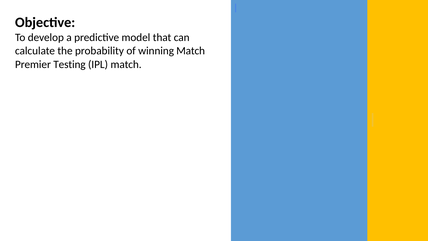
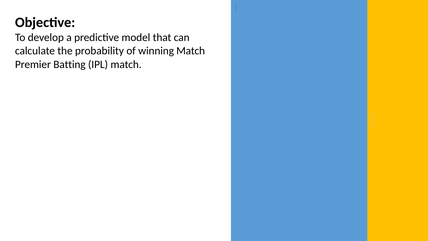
Testing: Testing -> Batting
